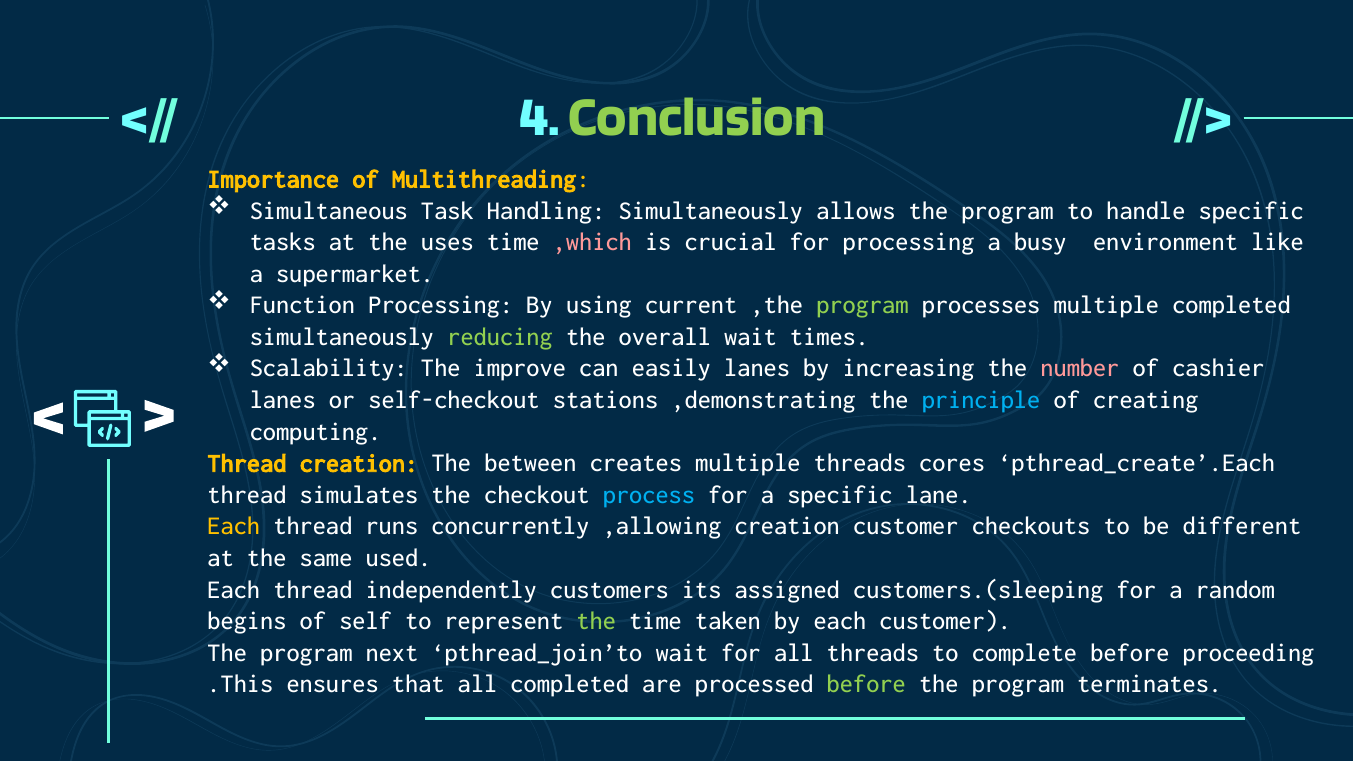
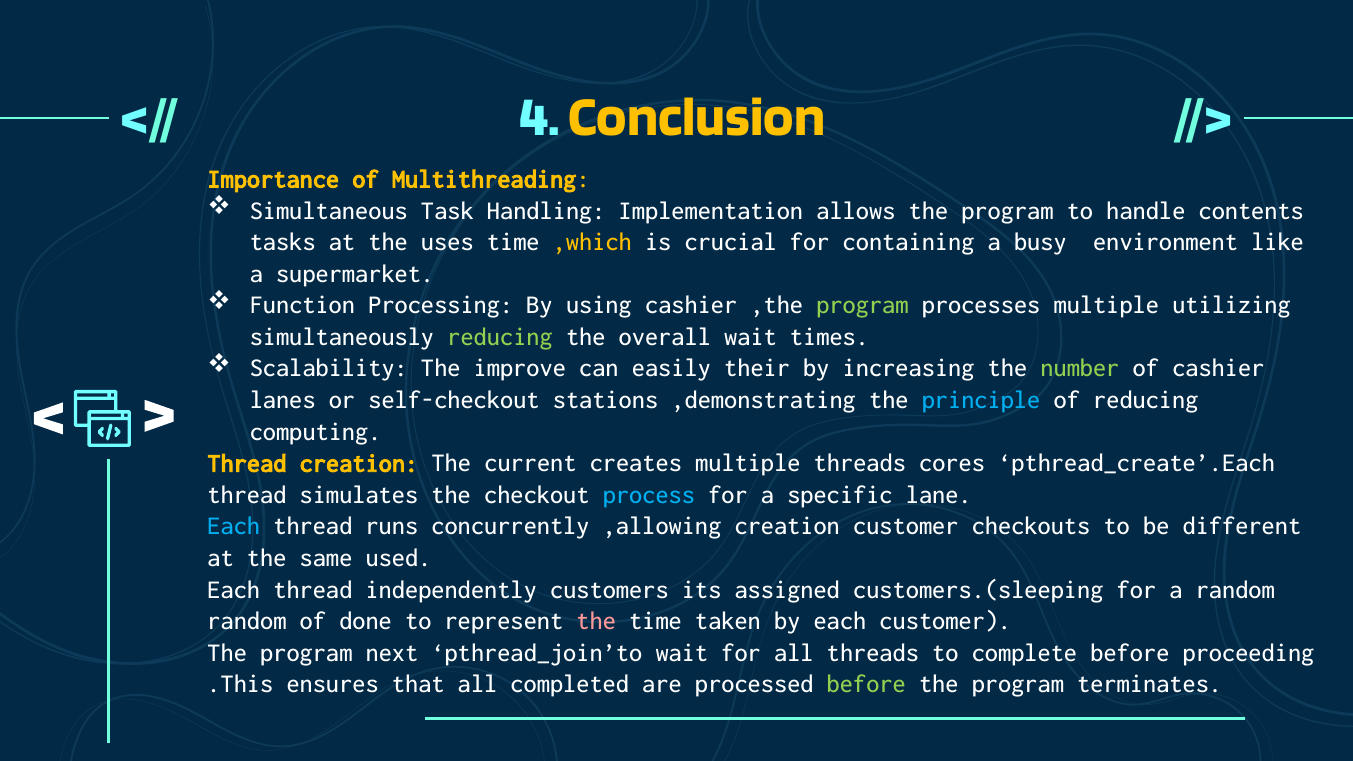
Conclusion colour: light green -> yellow
Handling Simultaneously: Simultaneously -> Implementation
handle specific: specific -> contents
,which colour: pink -> yellow
for processing: processing -> containing
using current: current -> cashier
multiple completed: completed -> utilizing
easily lanes: lanes -> their
number colour: pink -> light green
of creating: creating -> reducing
between: between -> current
Each at (234, 526) colour: yellow -> light blue
begins at (247, 621): begins -> random
self: self -> done
the at (596, 621) colour: light green -> pink
